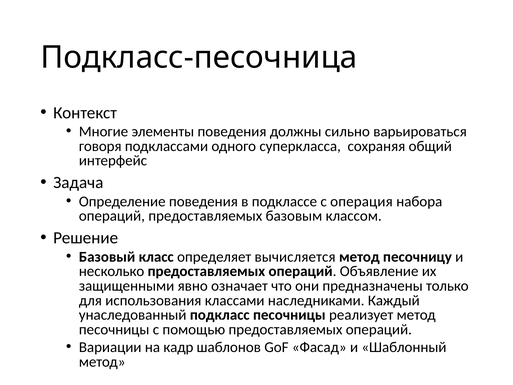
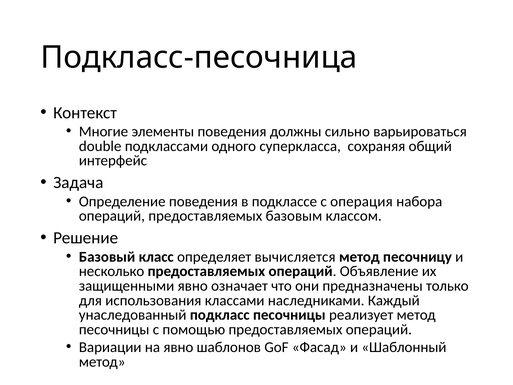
говоря: говоря -> double
на кадр: кадр -> явно
